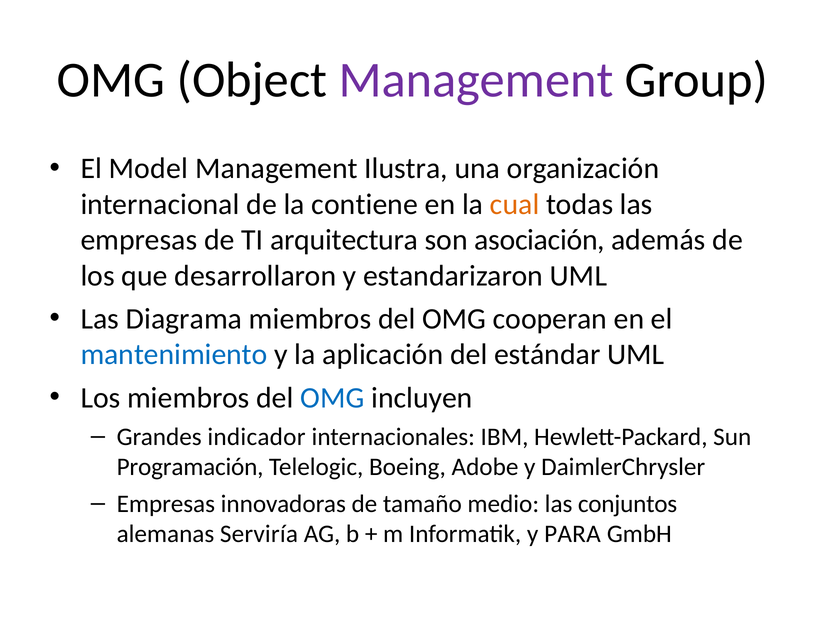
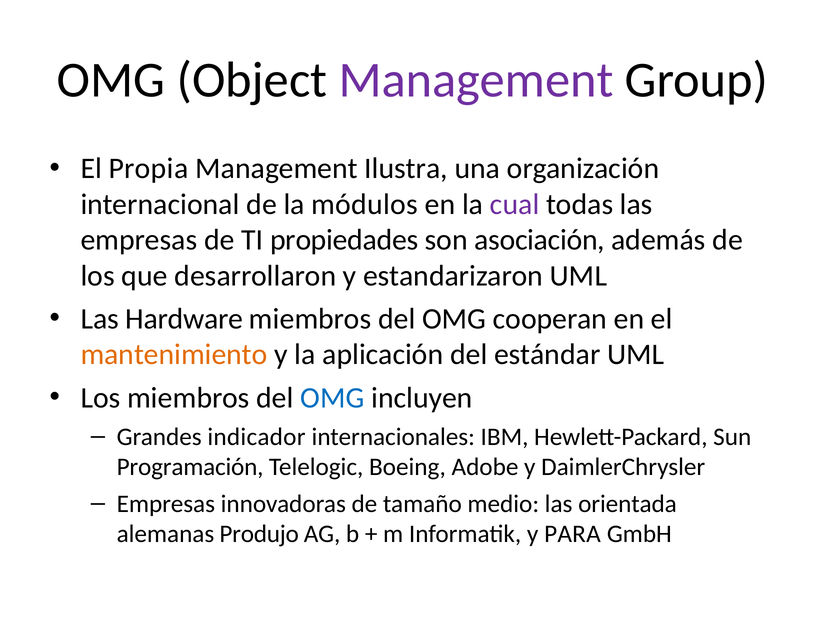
Model: Model -> Propia
contiene: contiene -> módulos
cual colour: orange -> purple
arquitectura: arquitectura -> propiedades
Diagrama: Diagrama -> Hardware
mantenimiento colour: blue -> orange
conjuntos: conjuntos -> orientada
Serviría: Serviría -> Produjo
